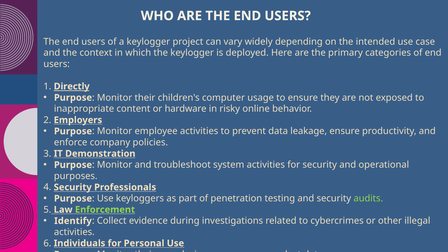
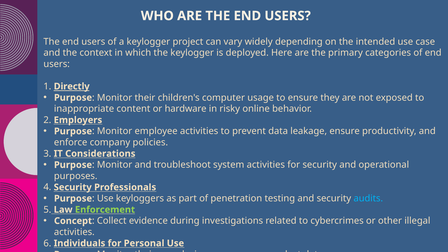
Demonstration: Demonstration -> Considerations
audits colour: light green -> light blue
Identify: Identify -> Concept
